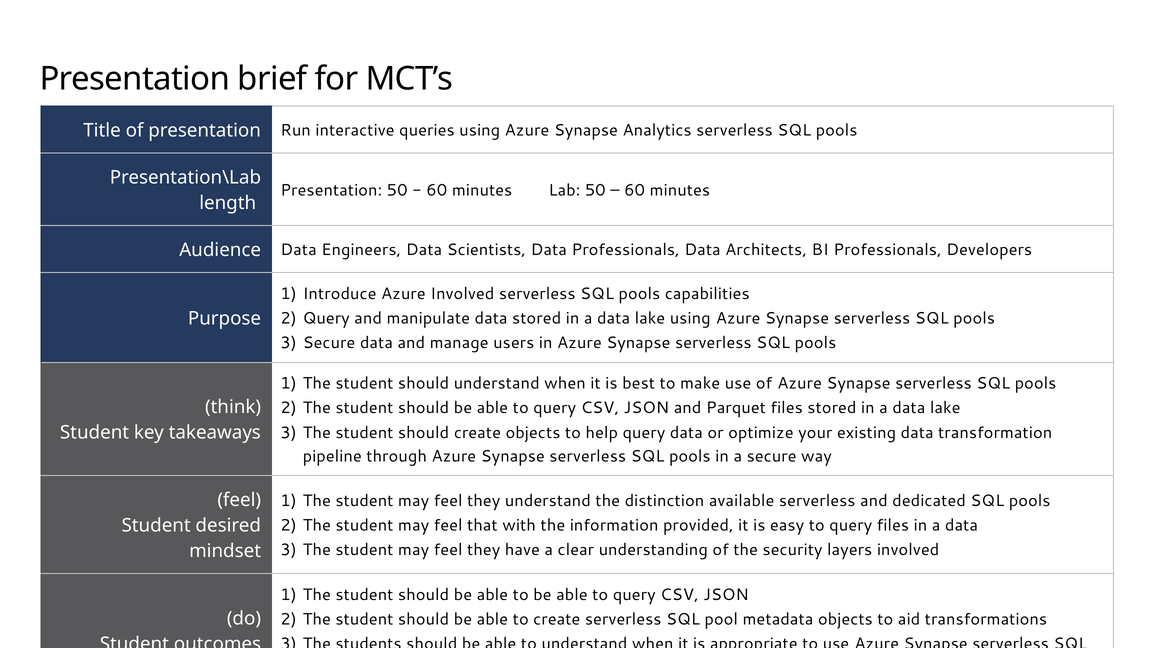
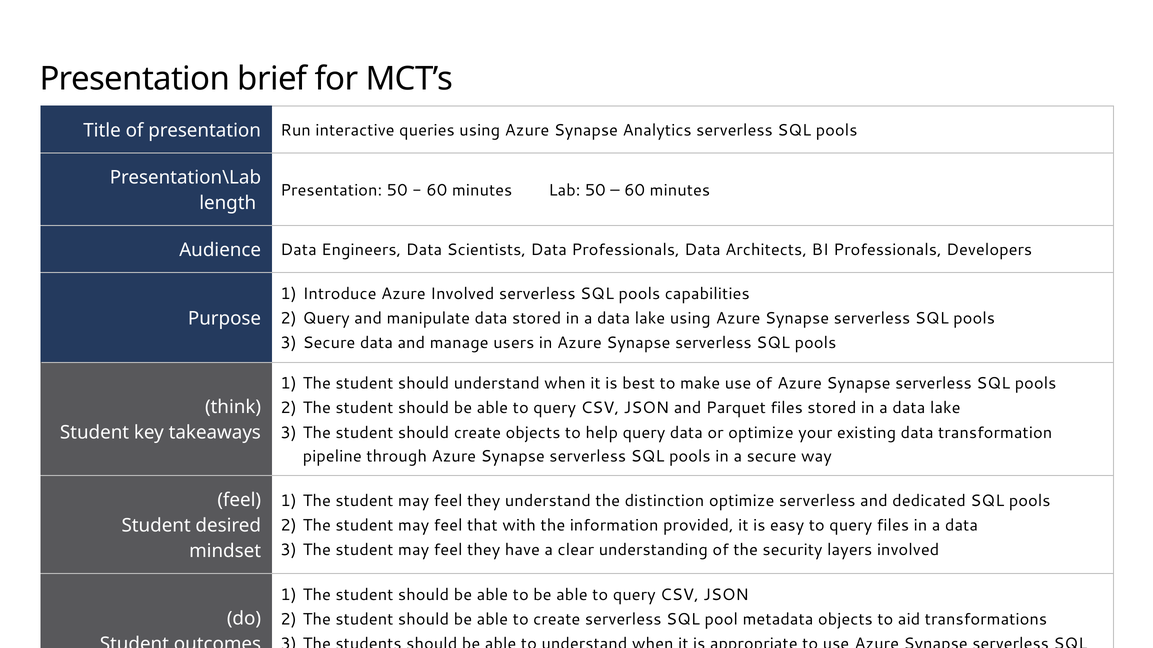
distinction available: available -> optimize
